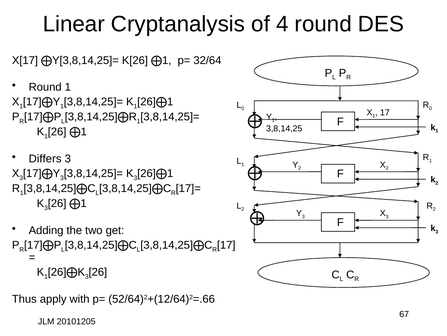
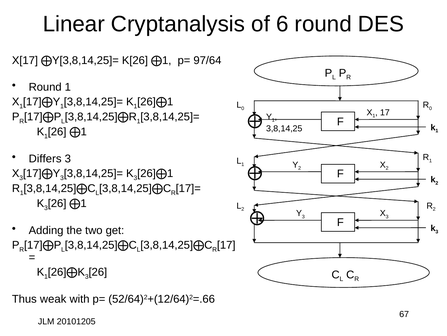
4: 4 -> 6
32/64: 32/64 -> 97/64
apply: apply -> weak
